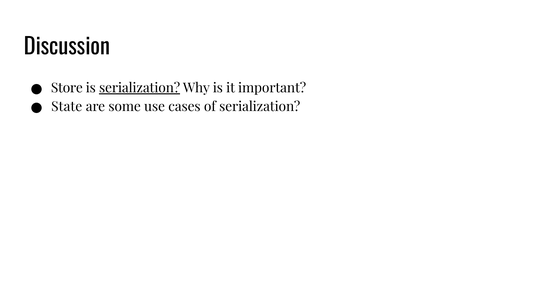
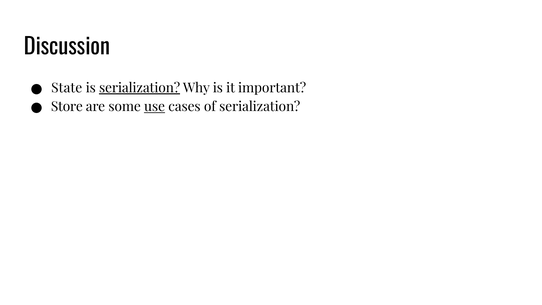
Store: Store -> State
State: State -> Store
use underline: none -> present
